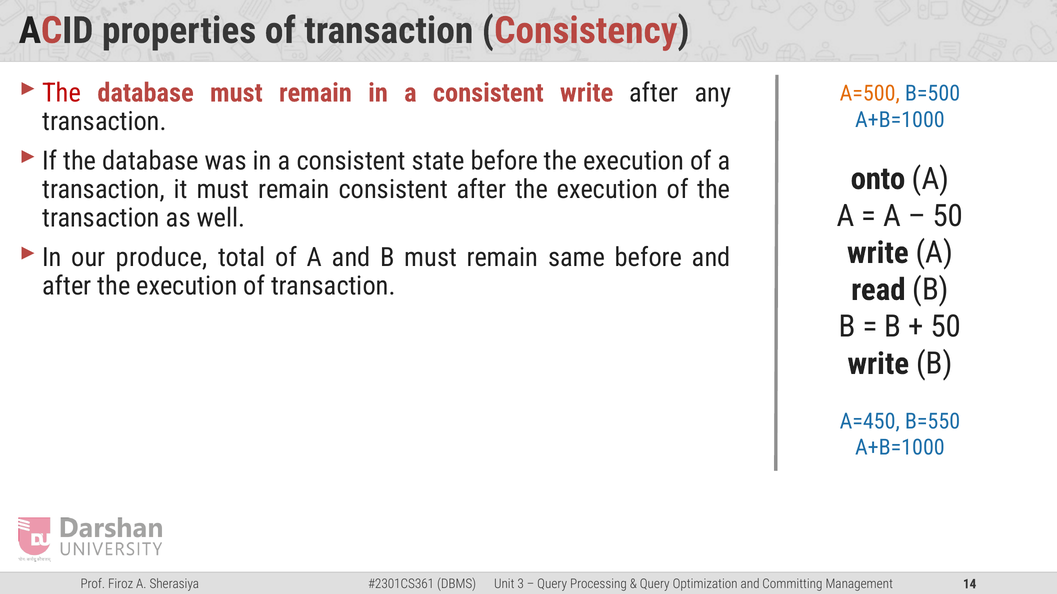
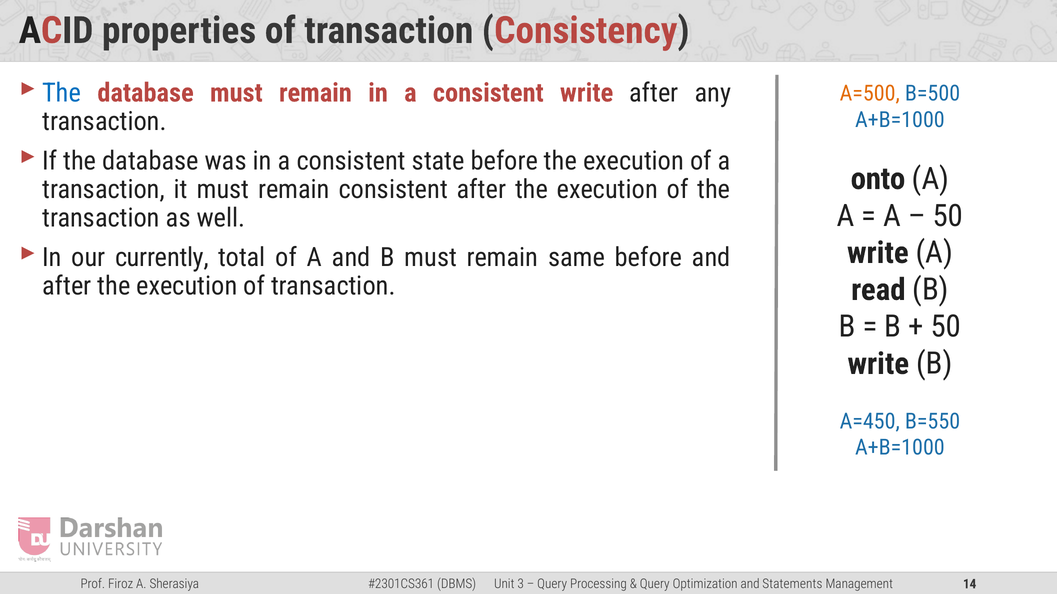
The at (62, 93) colour: red -> blue
produce: produce -> currently
Committing: Committing -> Statements
